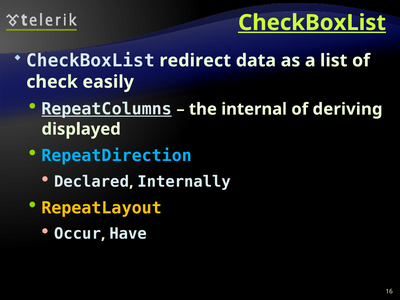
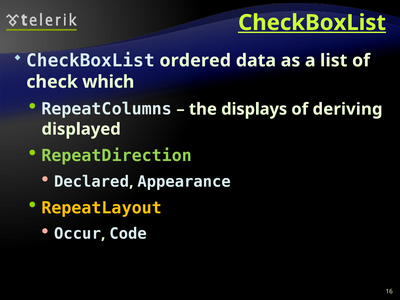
redirect: redirect -> ordered
easily: easily -> which
RepeatColumns underline: present -> none
internal: internal -> displays
RepeatDirection colour: light blue -> light green
Internally: Internally -> Appearance
Have: Have -> Code
